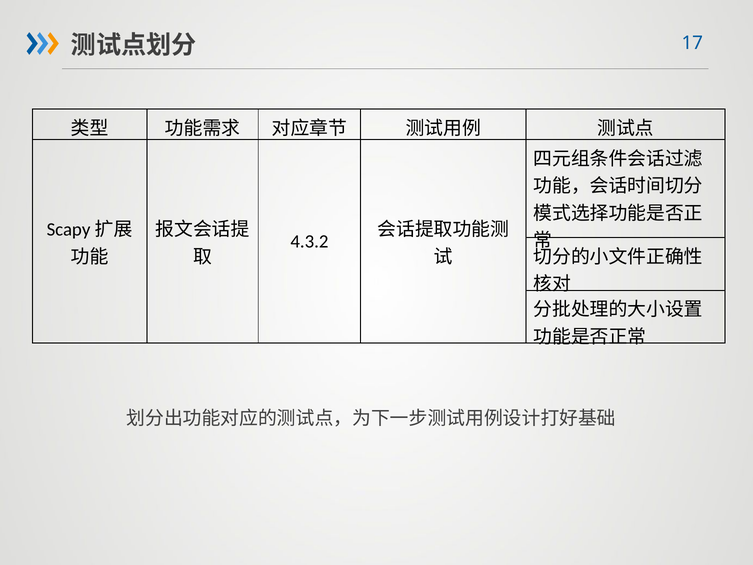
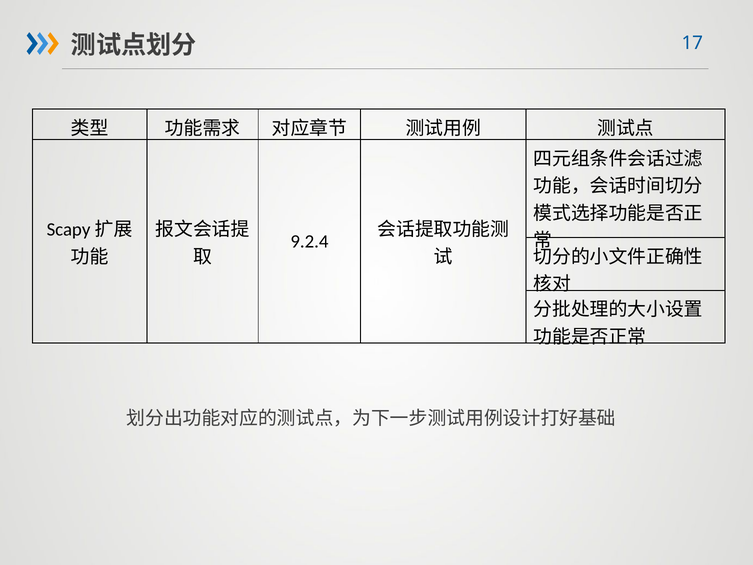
4.3.2: 4.3.2 -> 9.2.4
